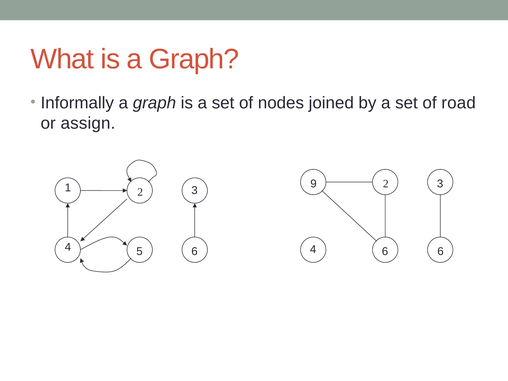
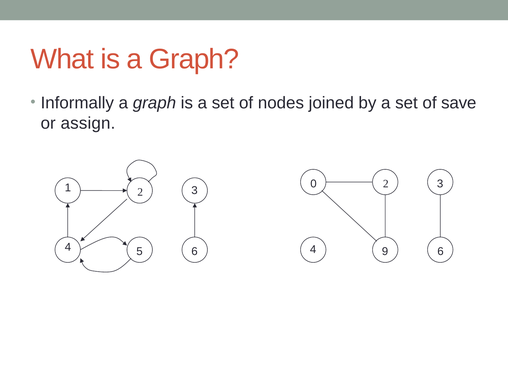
road: road -> save
9: 9 -> 0
5 6: 6 -> 9
